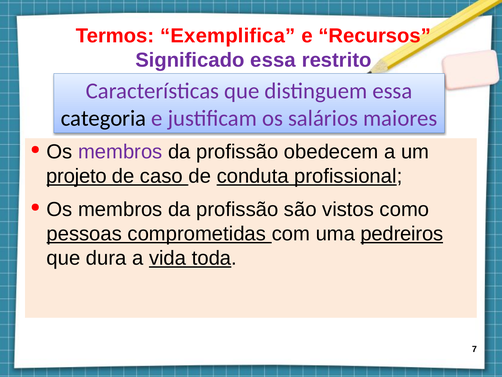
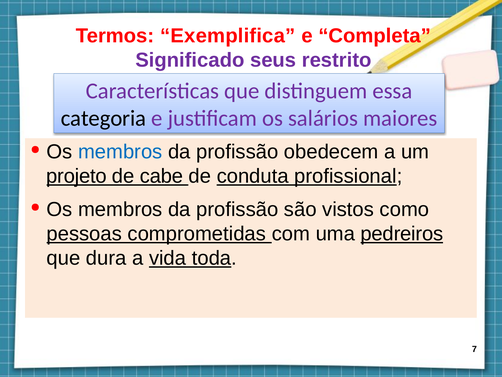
Recursos: Recursos -> Completa
Significado essa: essa -> seus
membros at (120, 152) colour: purple -> blue
caso: caso -> cabe
